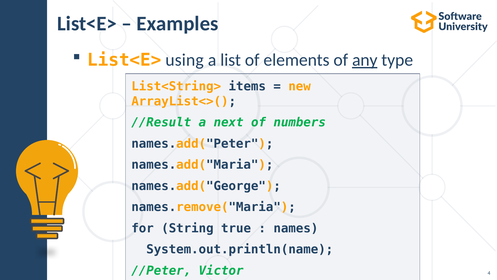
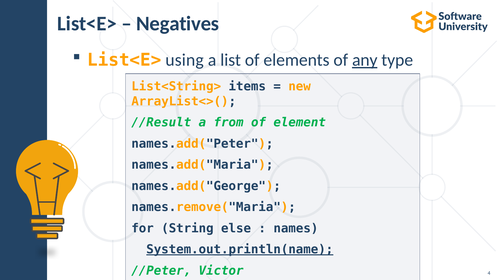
Examples: Examples -> Negatives
next: next -> from
numbers: numbers -> element
true: true -> else
System.out.println(name underline: none -> present
